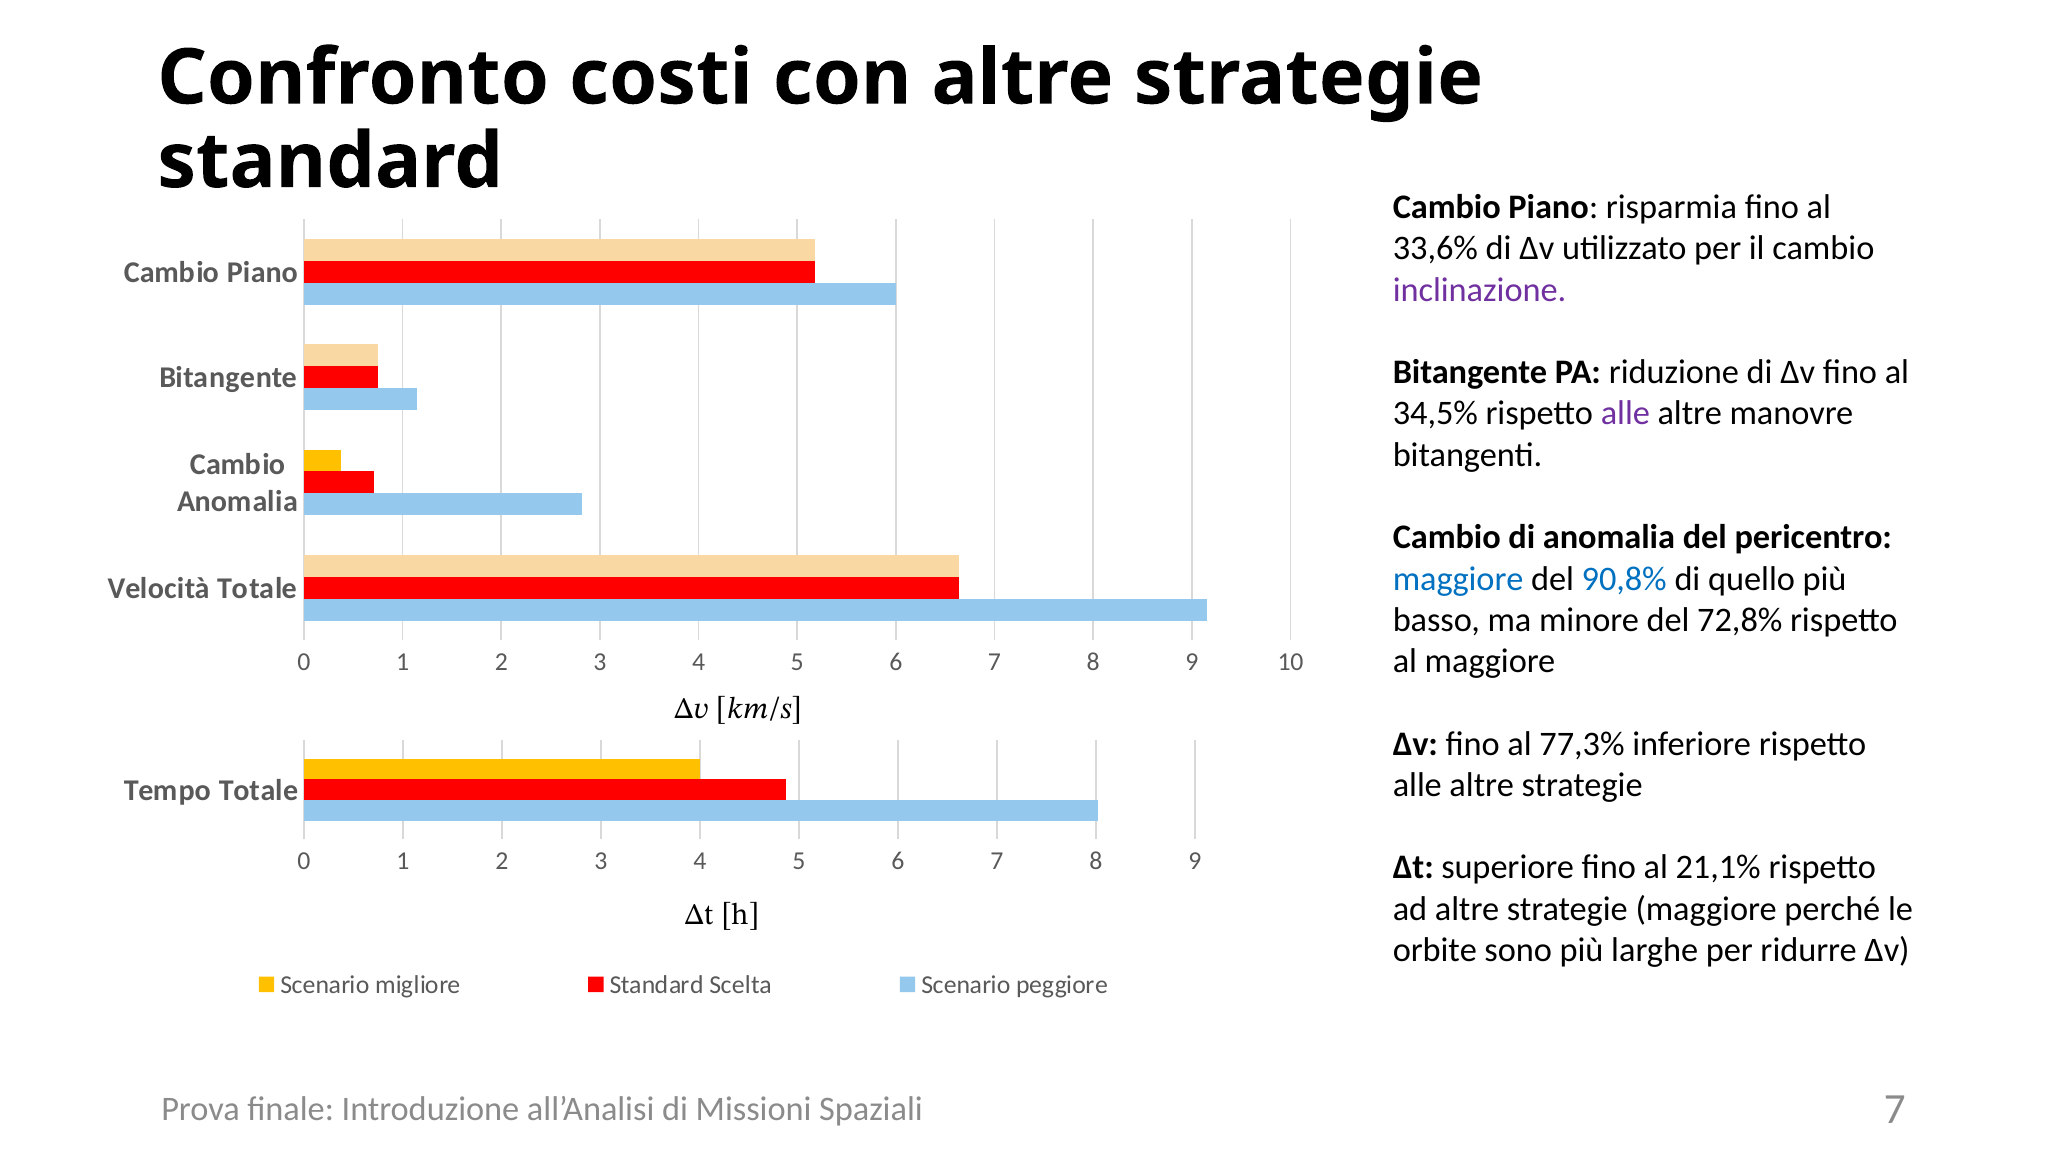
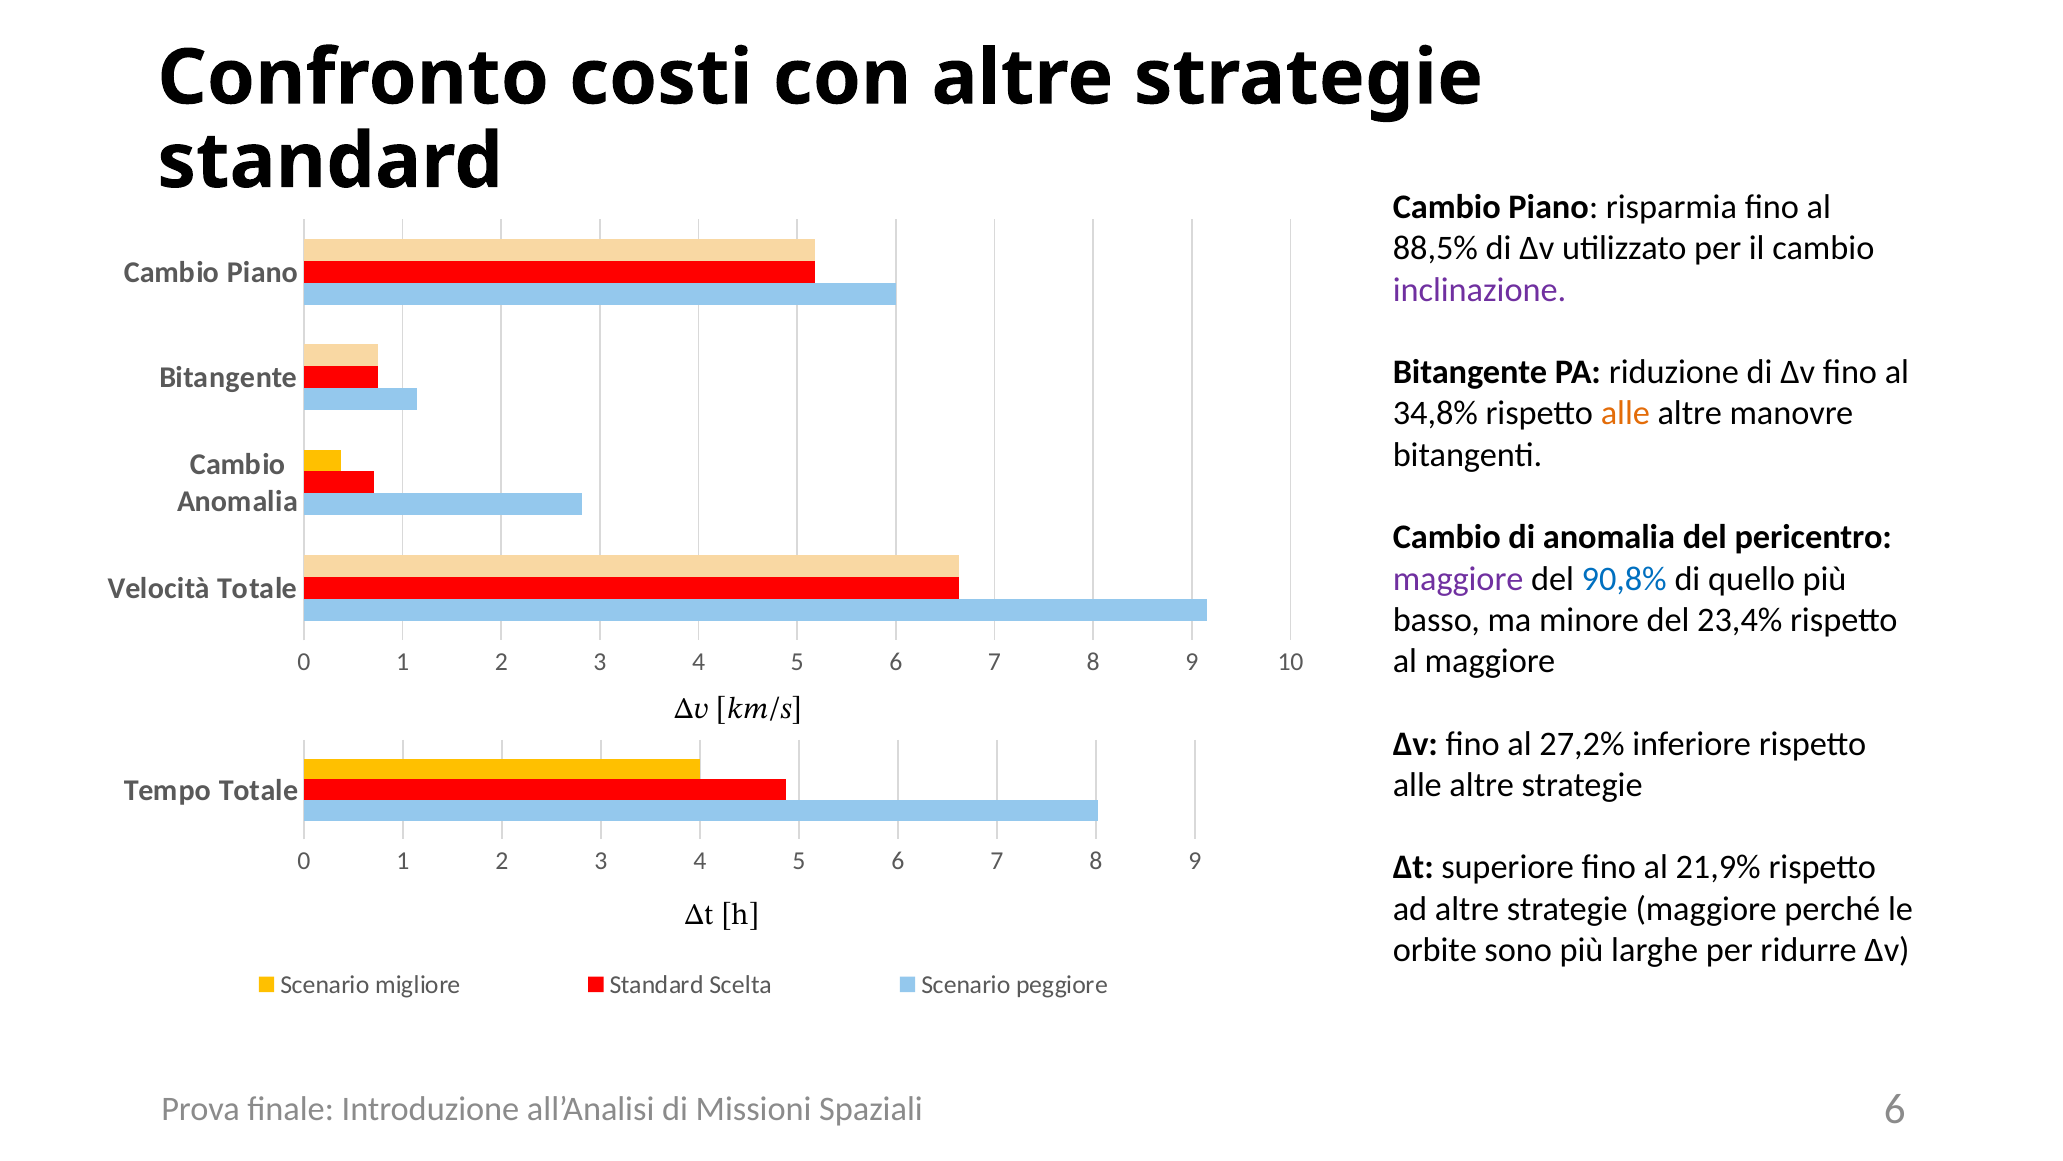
33,6%: 33,6% -> 88,5%
34,5%: 34,5% -> 34,8%
alle at (1625, 413) colour: purple -> orange
maggiore at (1458, 578) colour: blue -> purple
72,8%: 72,8% -> 23,4%
77,3%: 77,3% -> 27,2%
21,1%: 21,1% -> 21,9%
Spaziali 7: 7 -> 6
